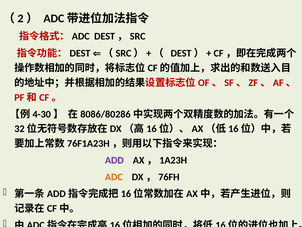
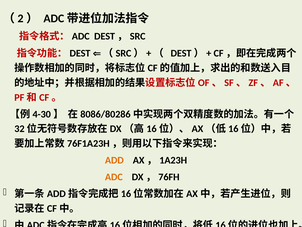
ADD colour: purple -> orange
